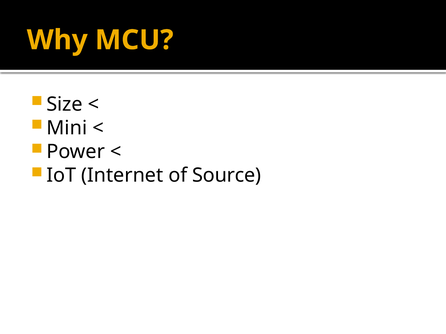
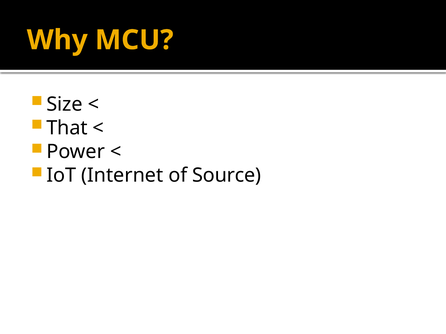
Mini: Mini -> That
